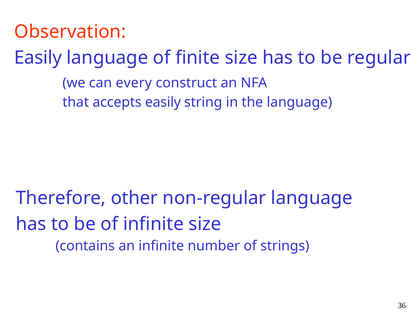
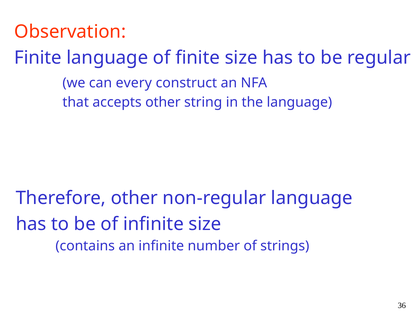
Easily at (38, 58): Easily -> Finite
accepts easily: easily -> other
